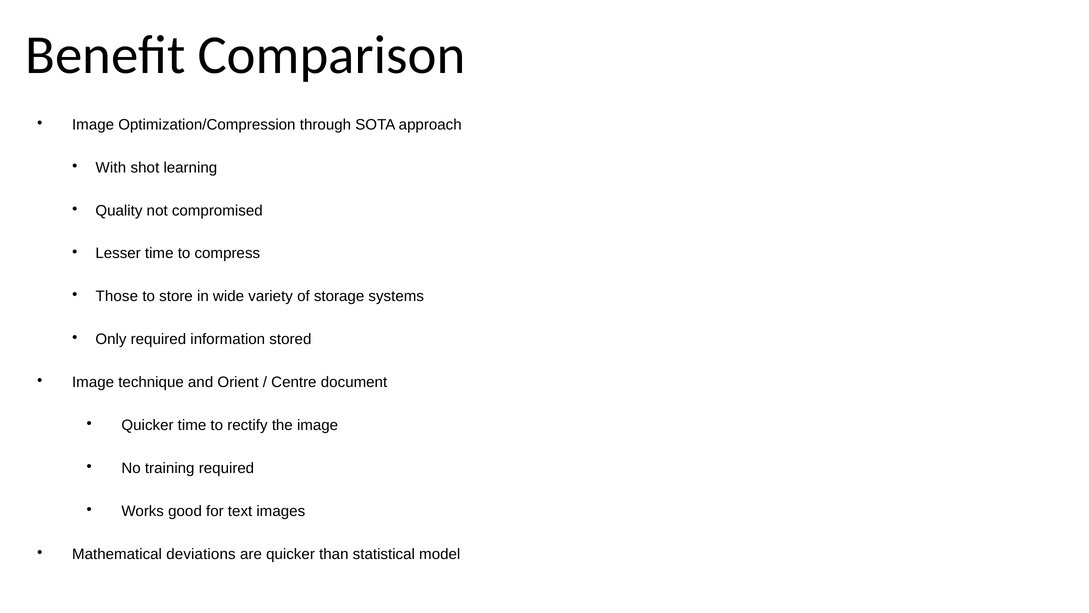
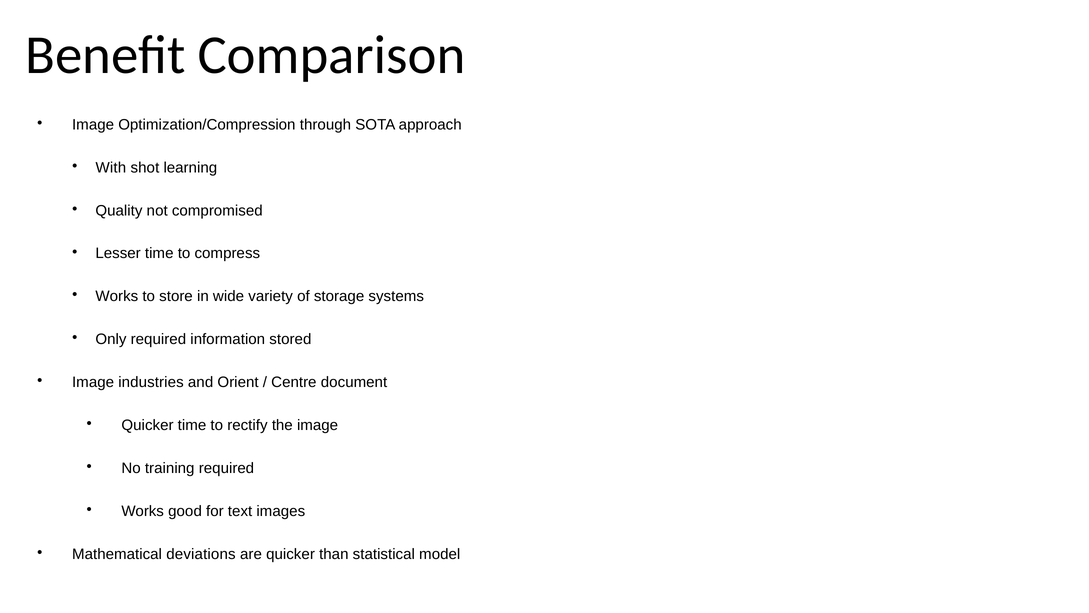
Those at (117, 296): Those -> Works
technique: technique -> industries
